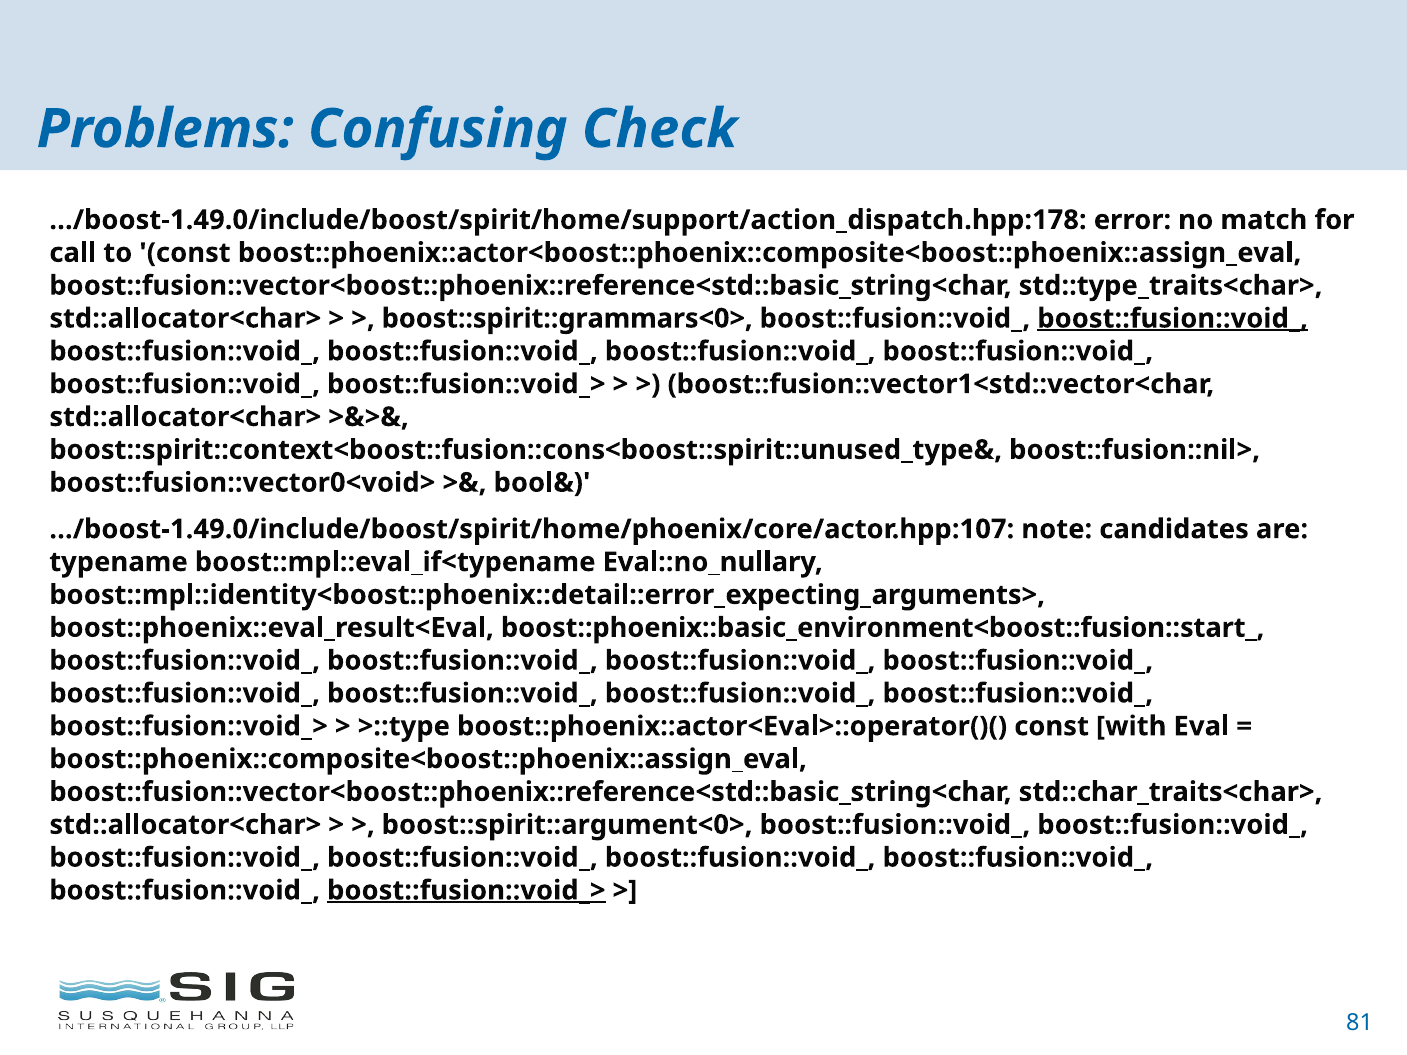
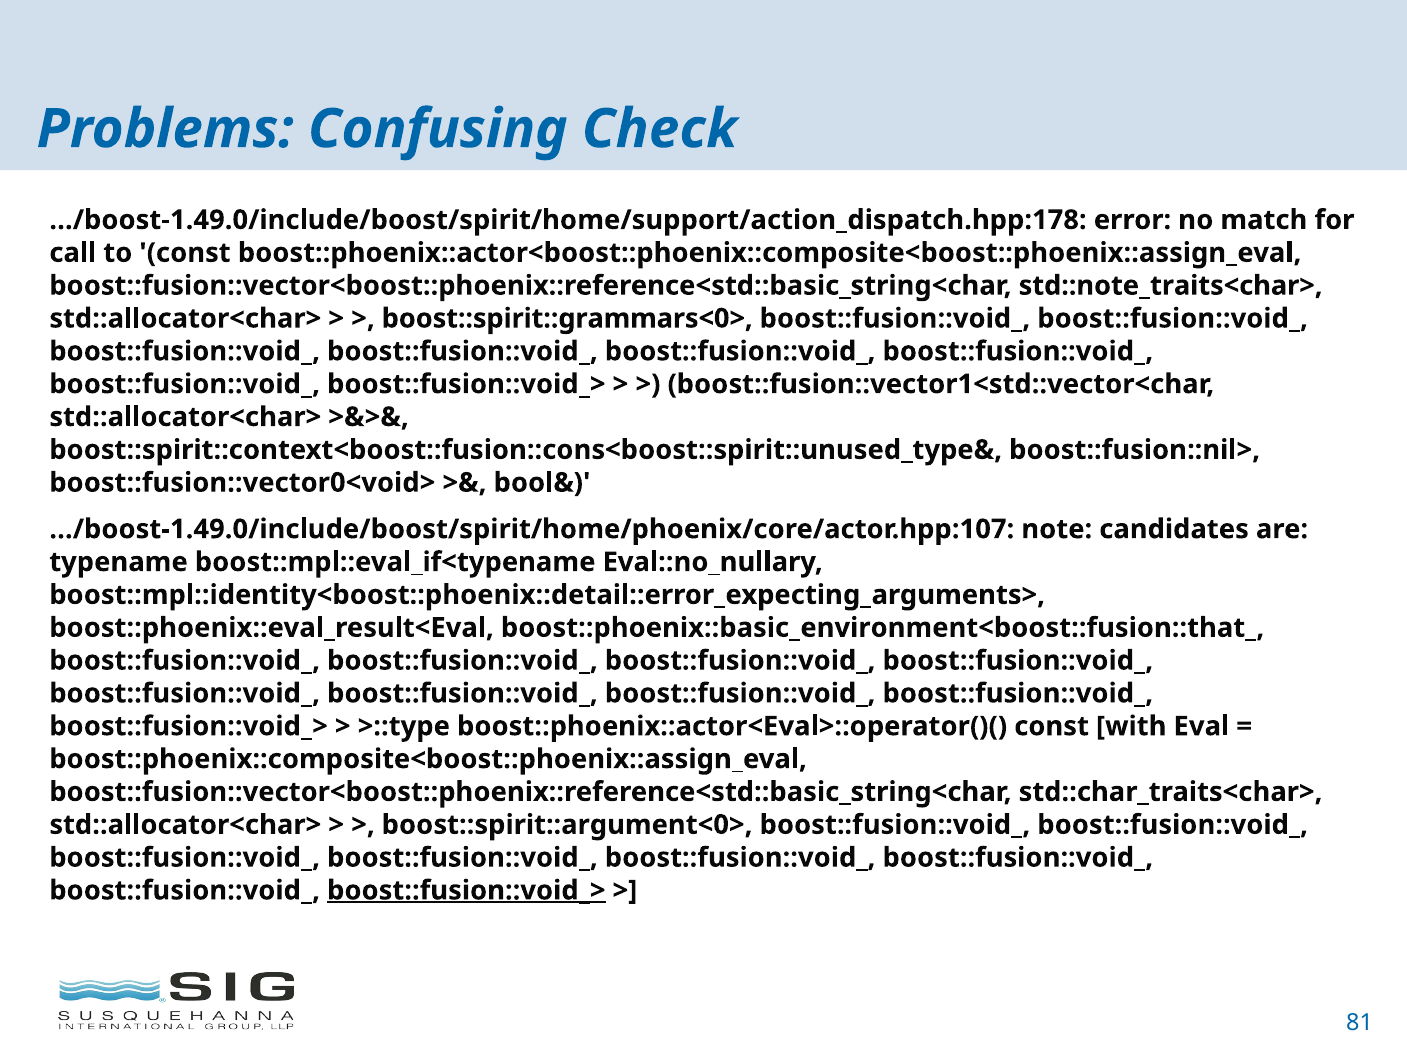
std::type_traits<char>: std::type_traits<char> -> std::note_traits<char>
boost::fusion::void_ at (1173, 319) underline: present -> none
boost::phoenix::basic_environment<boost::fusion::start_: boost::phoenix::basic_environment<boost::fusion::start_ -> boost::phoenix::basic_environment<boost::fusion::that_
